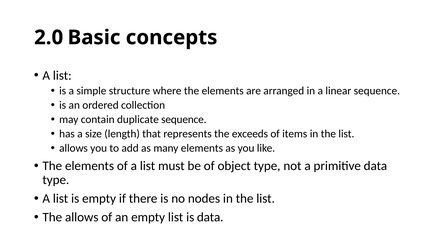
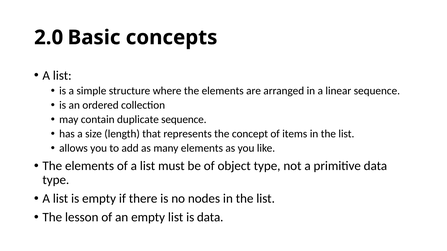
exceeds: exceeds -> concept
The allows: allows -> lesson
